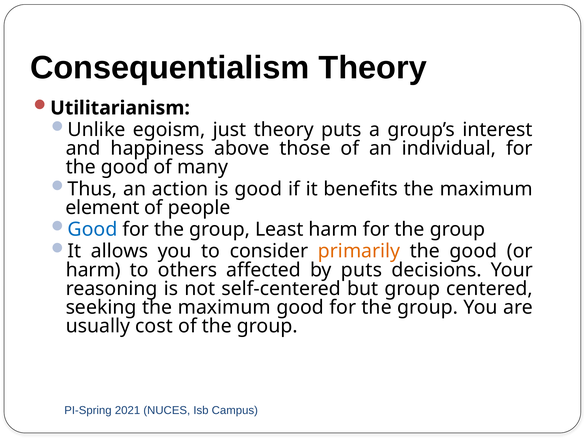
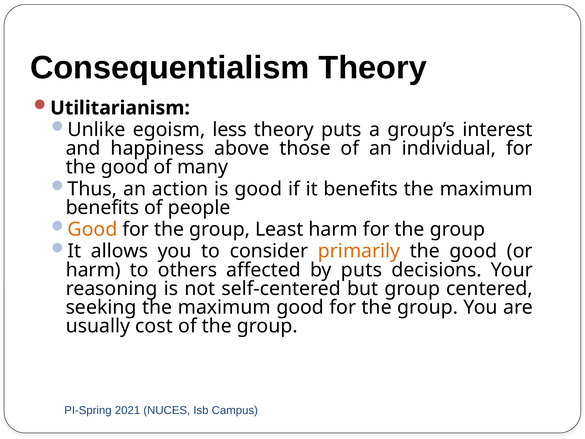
just: just -> less
element at (103, 208): element -> benefits
Good at (93, 229) colour: blue -> orange
